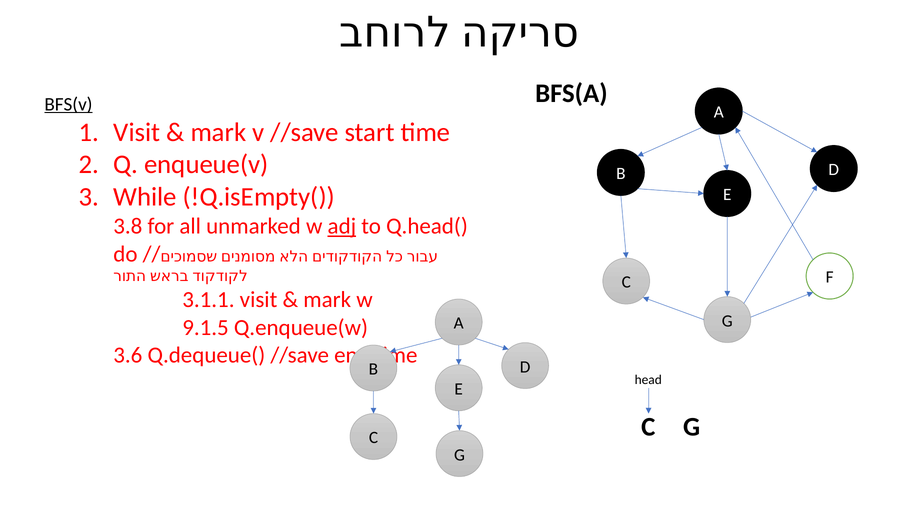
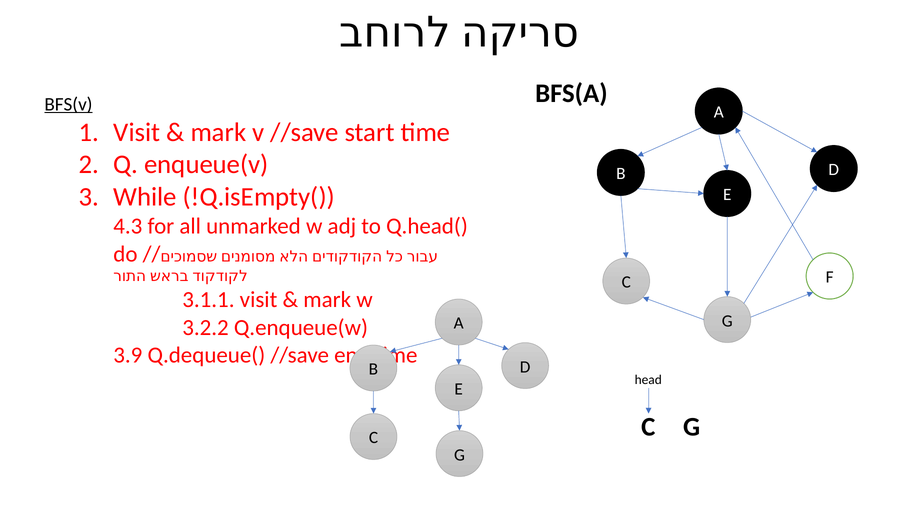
3.8: 3.8 -> 4.3
adj underline: present -> none
9.1.5: 9.1.5 -> 3.2.2
3.6: 3.6 -> 3.9
